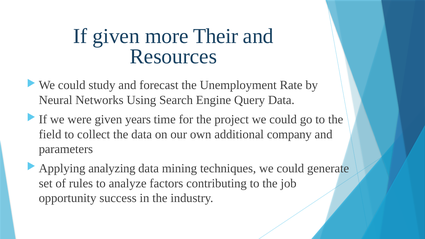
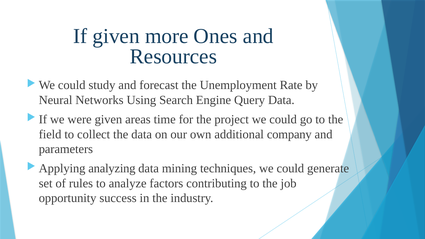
Their: Their -> Ones
years: years -> areas
